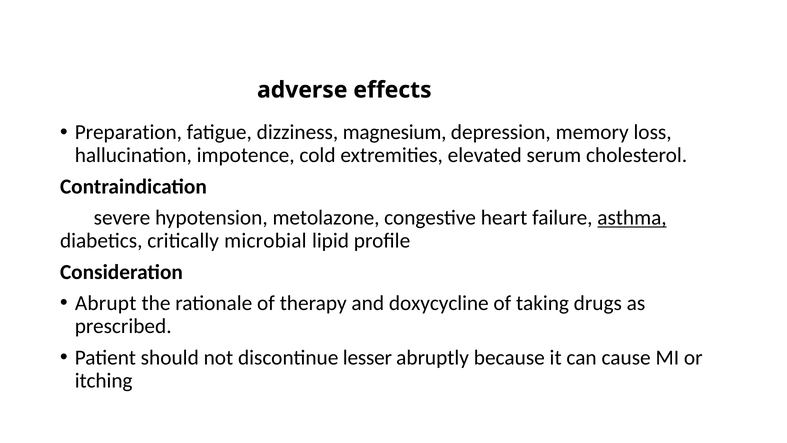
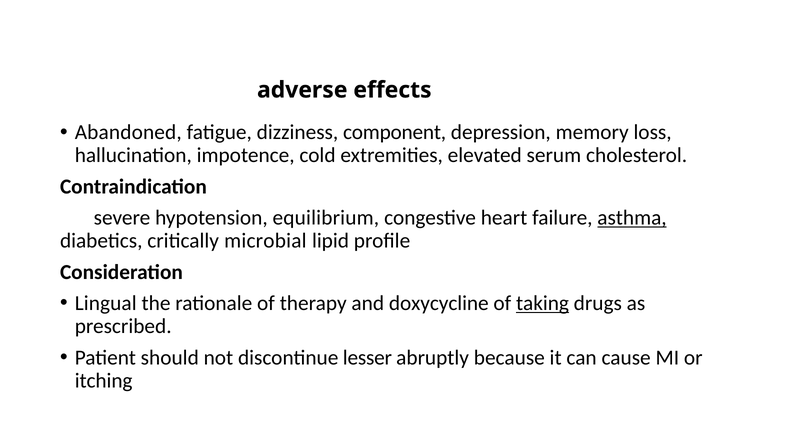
Preparation: Preparation -> Abandoned
magnesium: magnesium -> component
metolazone: metolazone -> equilibrium
Abrupt: Abrupt -> Lingual
taking underline: none -> present
